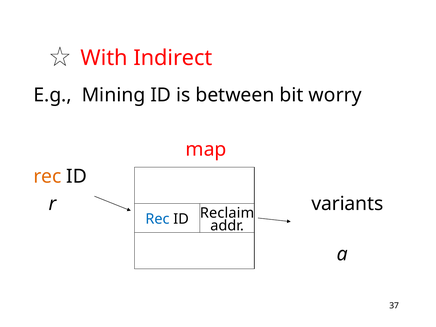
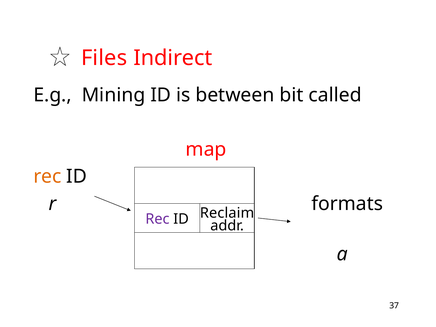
With: With -> Files
worry: worry -> called
variants: variants -> formats
Rec at (157, 219) colour: blue -> purple
